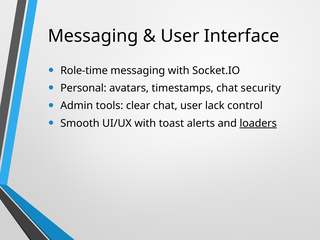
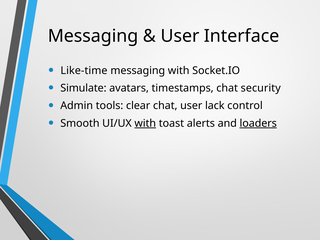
Role-time: Role-time -> Like-time
Personal: Personal -> Simulate
with at (145, 123) underline: none -> present
